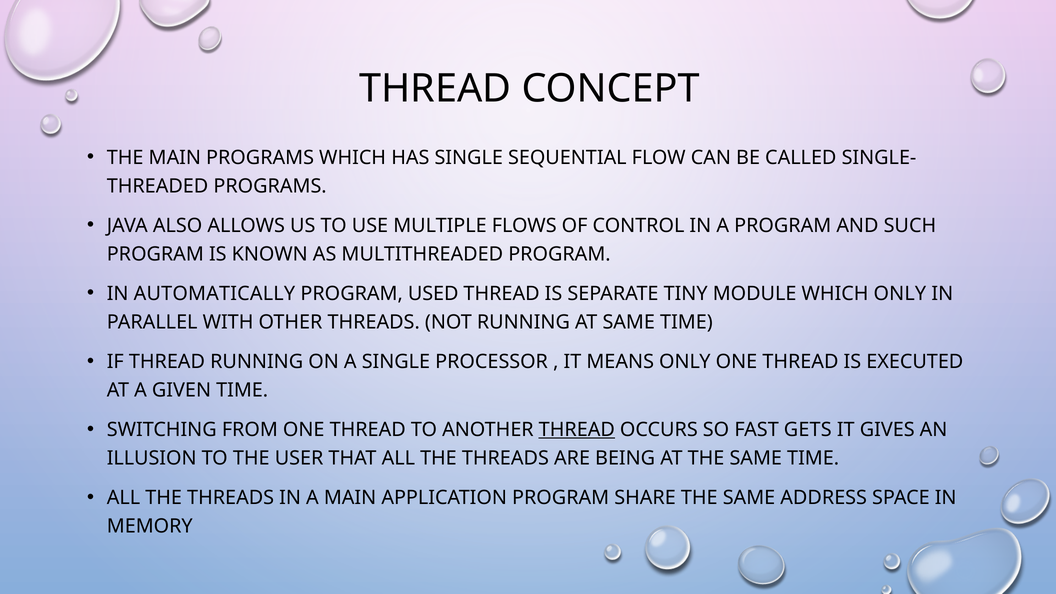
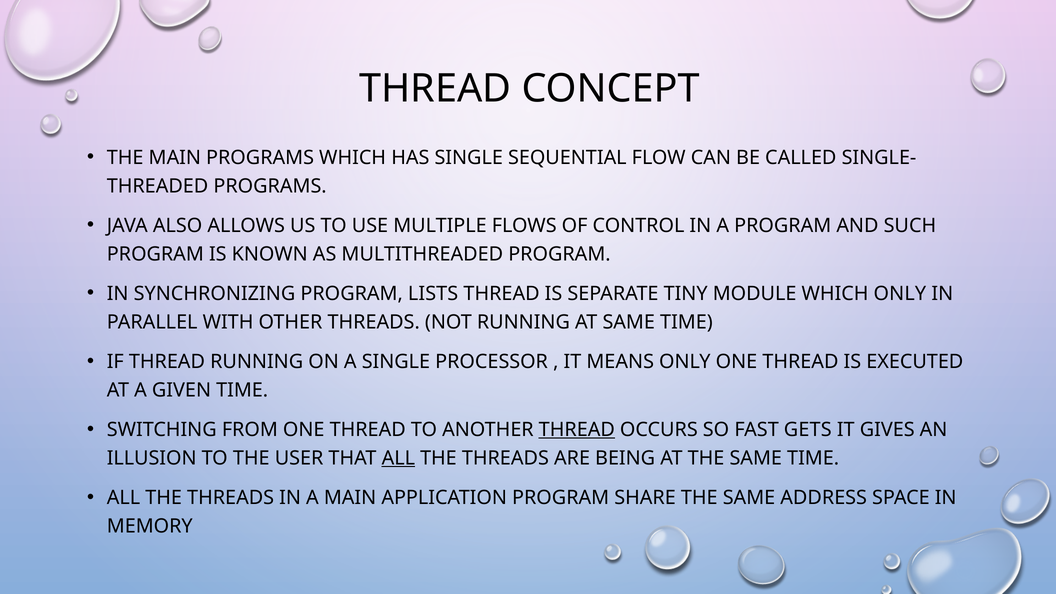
AUTOMATICALLY: AUTOMATICALLY -> SYNCHRONIZING
USED: USED -> LISTS
ALL at (398, 458) underline: none -> present
